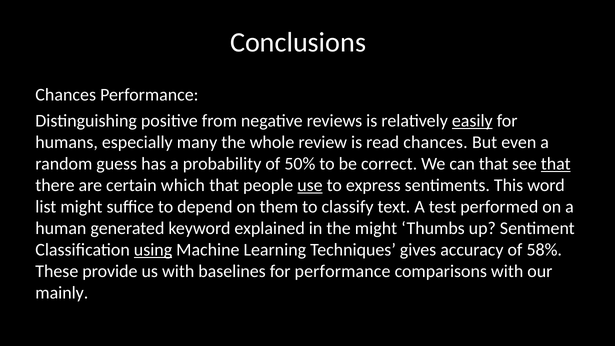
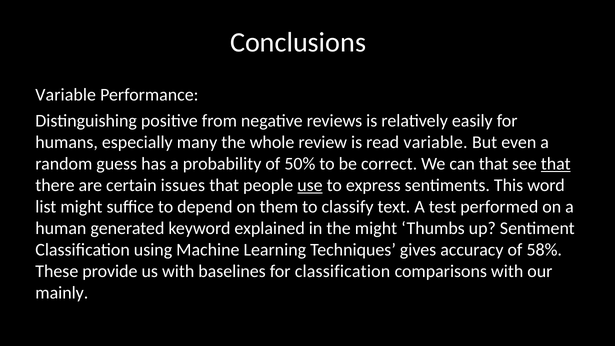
Chances at (66, 95): Chances -> Variable
easily underline: present -> none
read chances: chances -> variable
which: which -> issues
using underline: present -> none
for performance: performance -> classification
